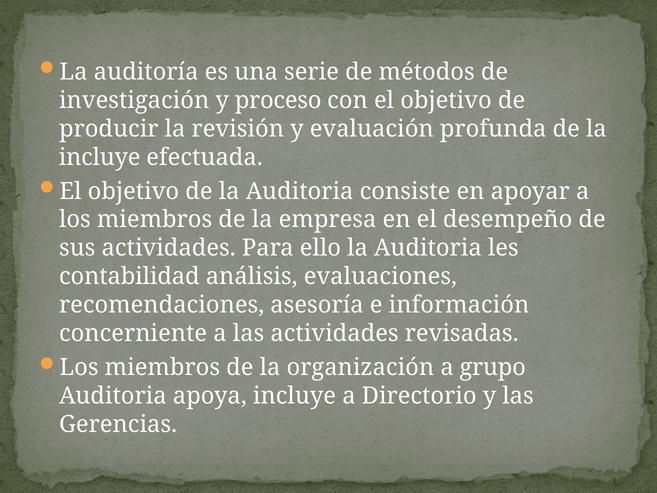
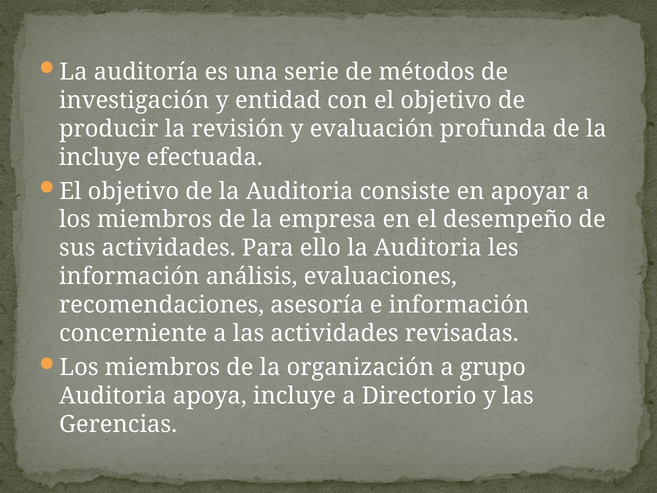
proceso: proceso -> entidad
contabilidad at (129, 276): contabilidad -> información
